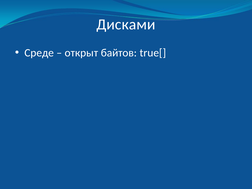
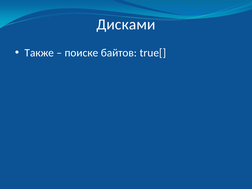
Среде: Среде -> Также
открыт: открыт -> поиске
